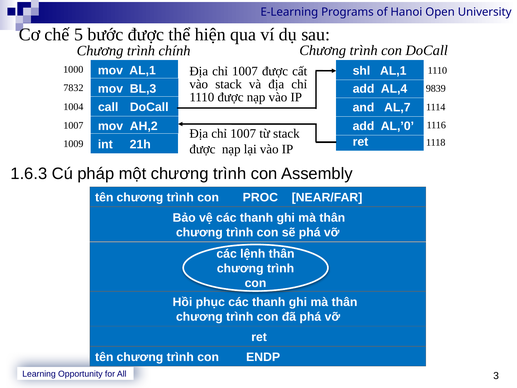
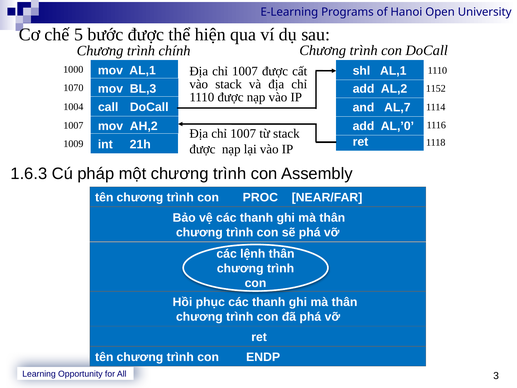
7832: 7832 -> 1070
AL,4: AL,4 -> AL,2
9839: 9839 -> 1152
